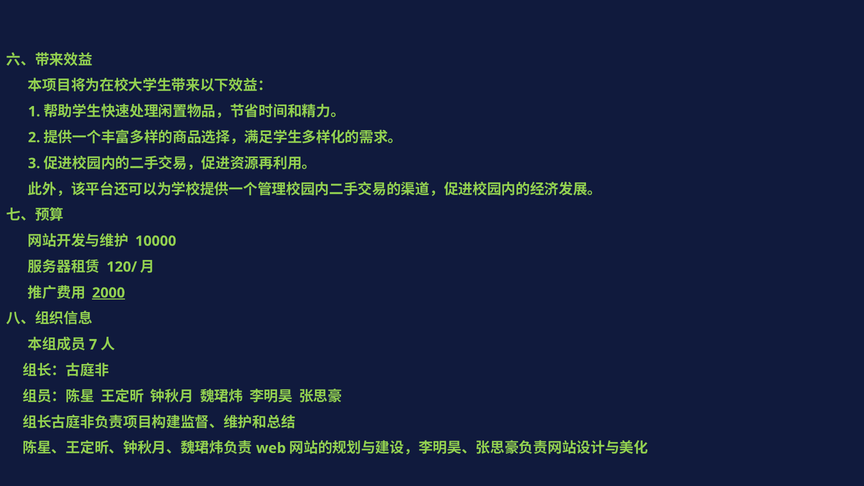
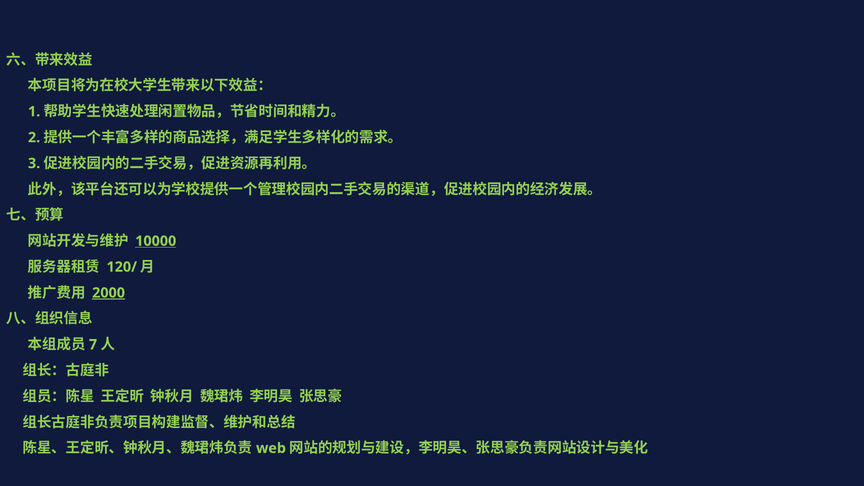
10000 underline: none -> present
